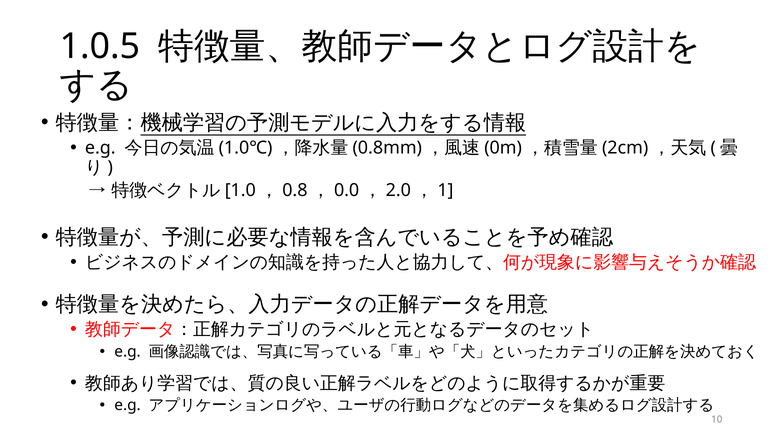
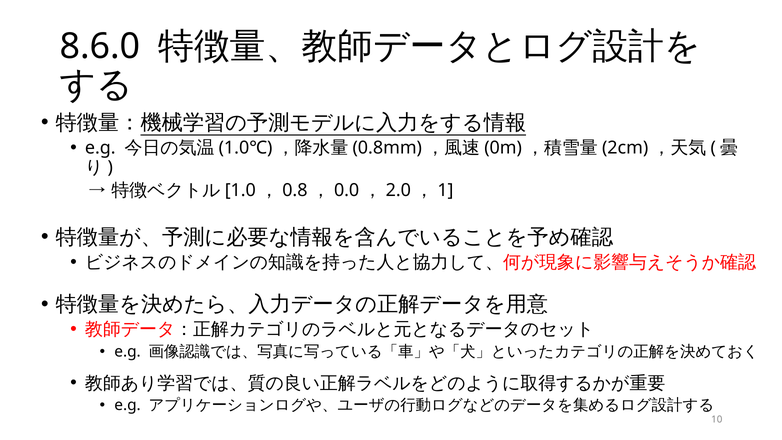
1.0.5: 1.0.5 -> 8.6.0
